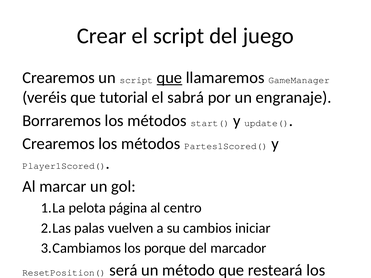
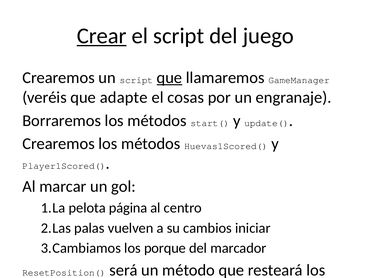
Crear underline: none -> present
tutorial: tutorial -> adapte
sabrá: sabrá -> cosas
Partes1Scored(: Partes1Scored( -> Huevas1Scored(
